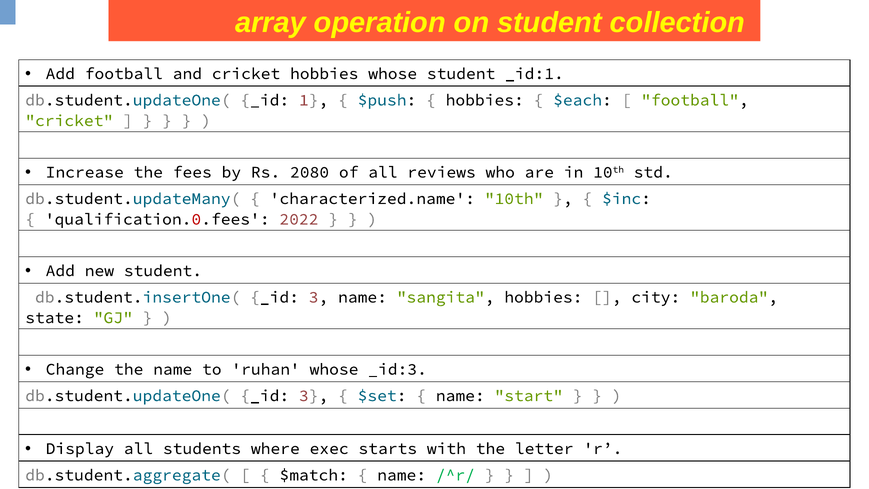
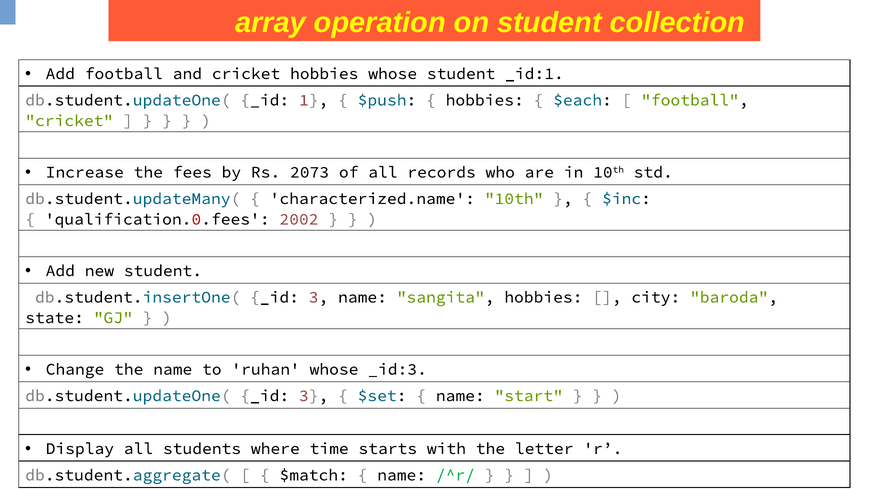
2080: 2080 -> 2073
reviews: reviews -> records
2022: 2022 -> 2002
exec: exec -> time
